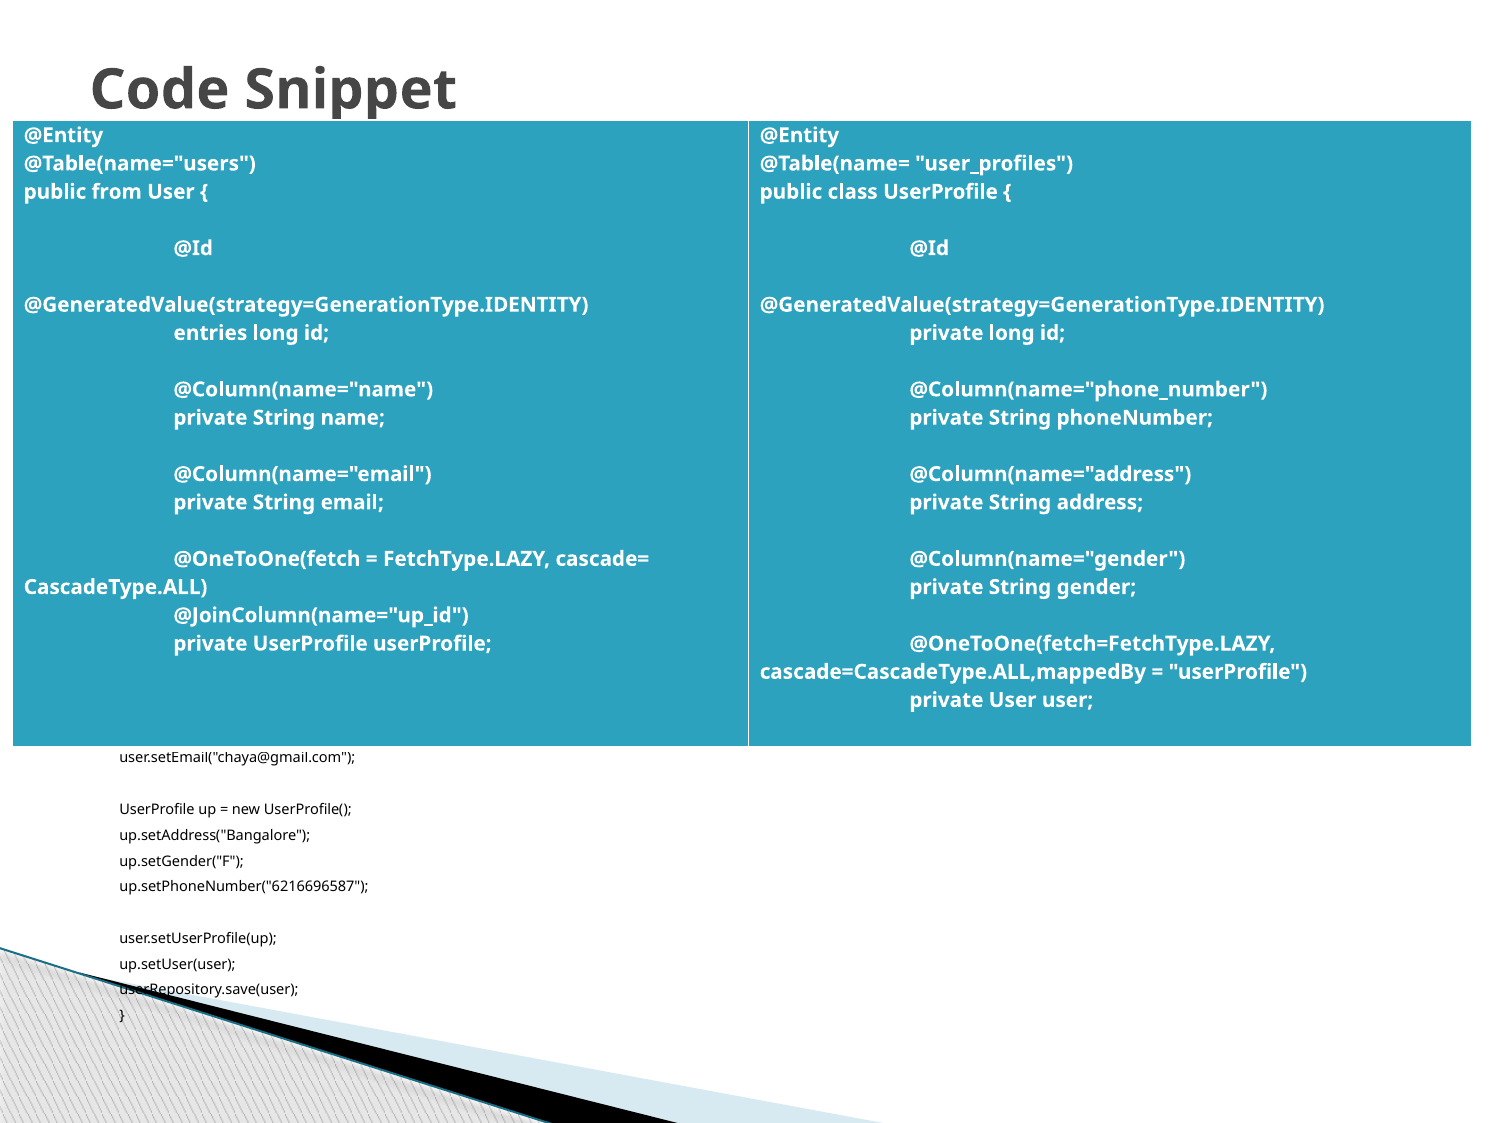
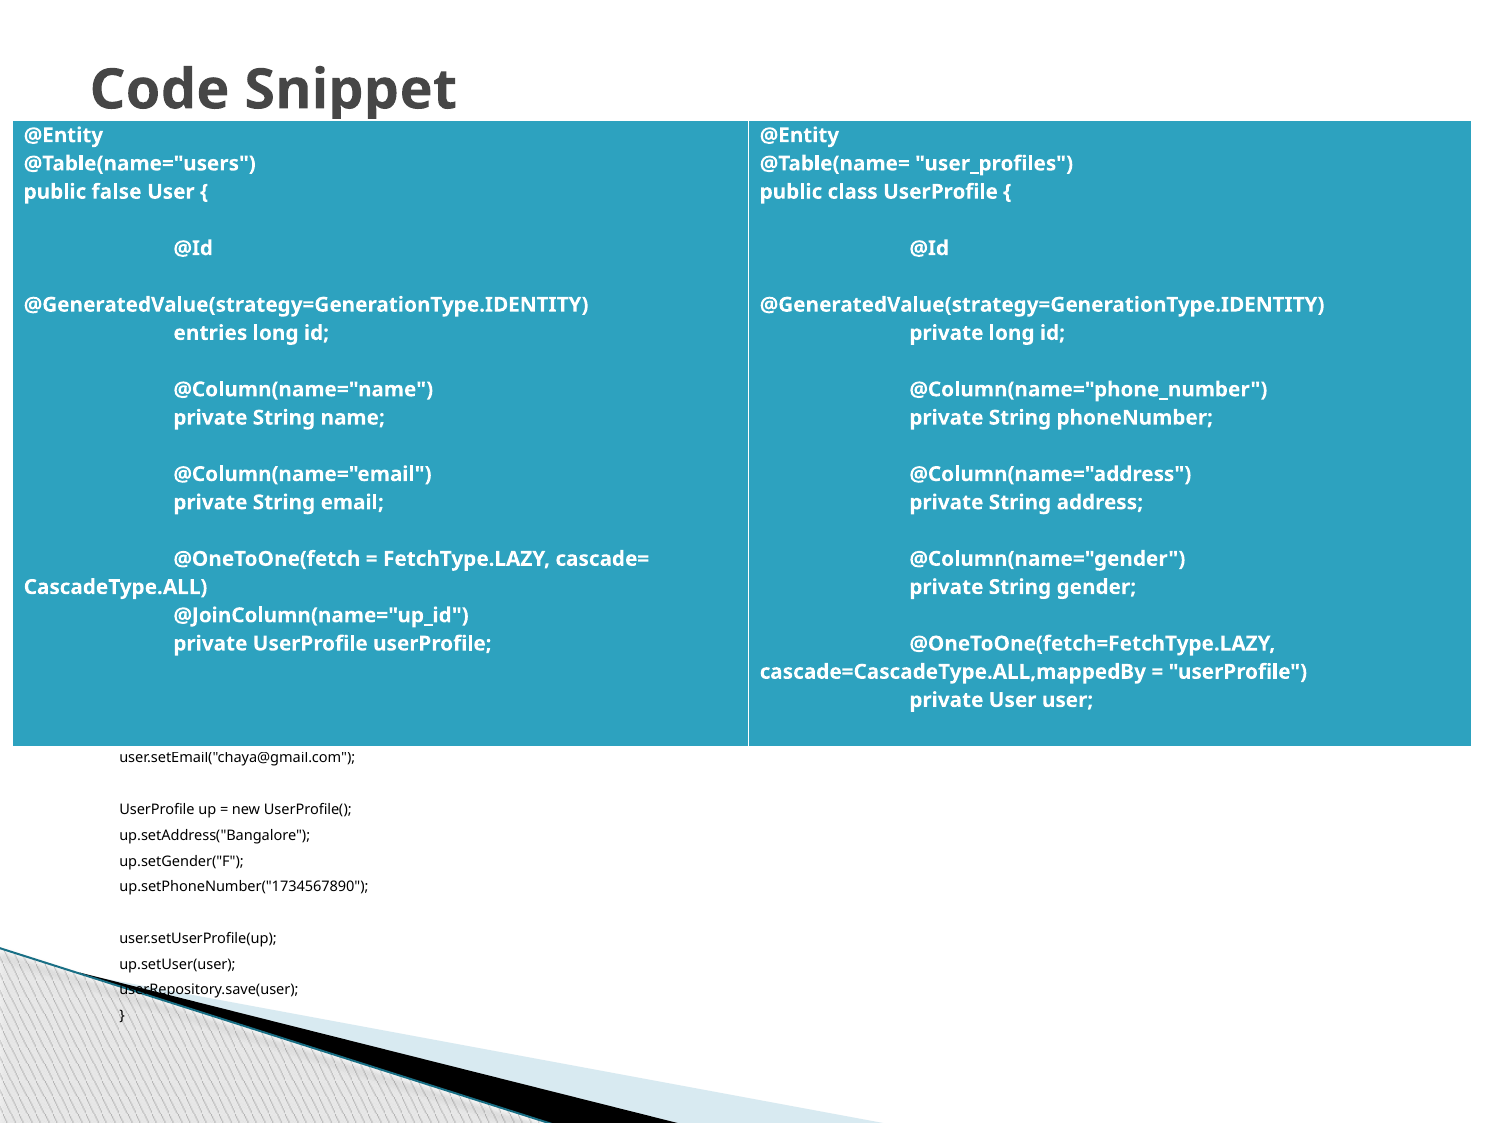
from: from -> false
up.setPhoneNumber("6216696587: up.setPhoneNumber("6216696587 -> up.setPhoneNumber("1734567890
